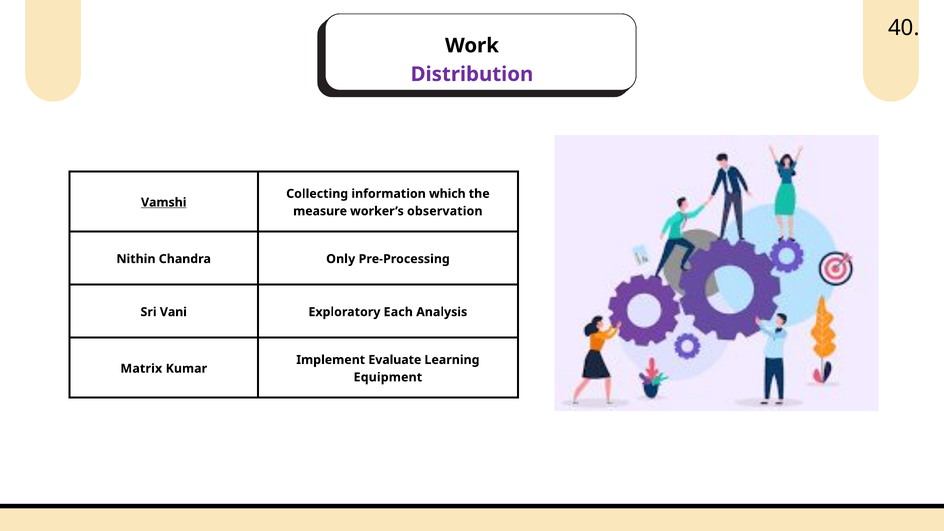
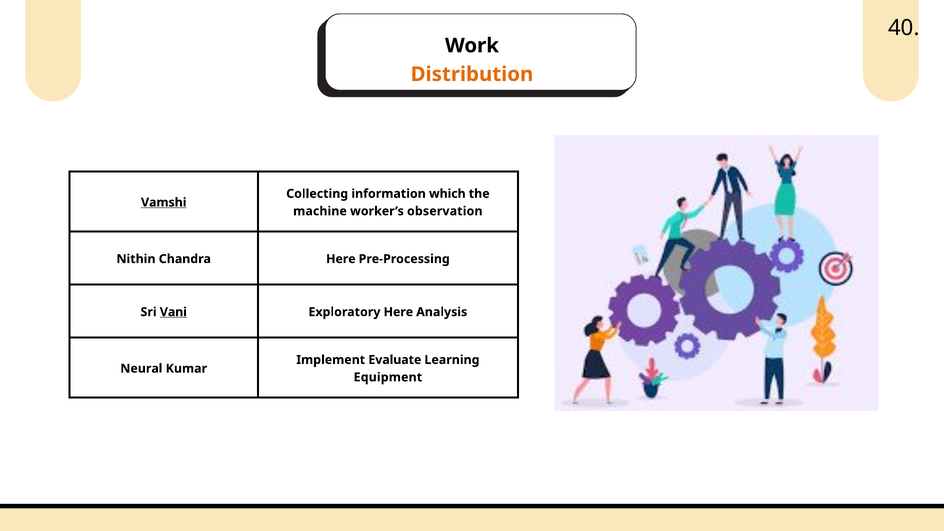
Distribution colour: purple -> orange
measure: measure -> machine
Chandra Only: Only -> Here
Vani underline: none -> present
Exploratory Each: Each -> Here
Matrix: Matrix -> Neural
